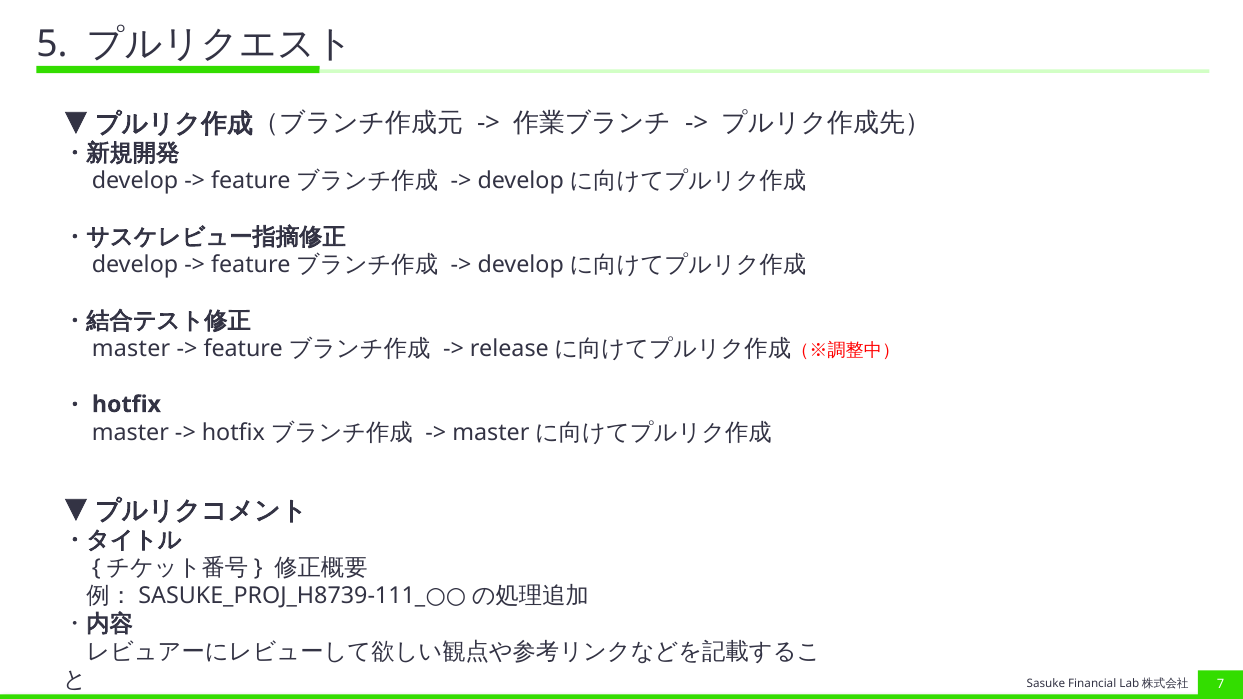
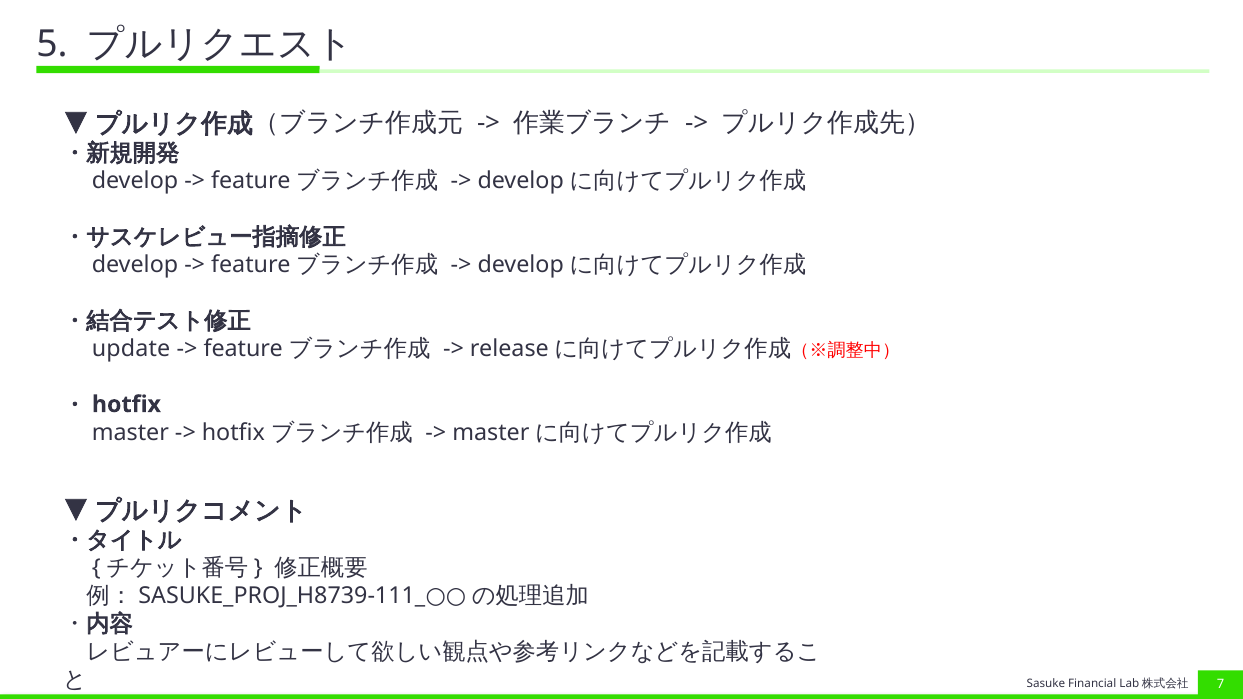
master at (131, 349): master -> update
